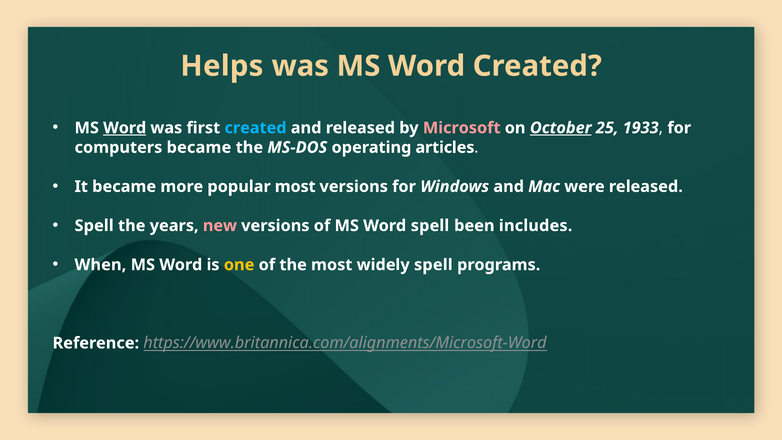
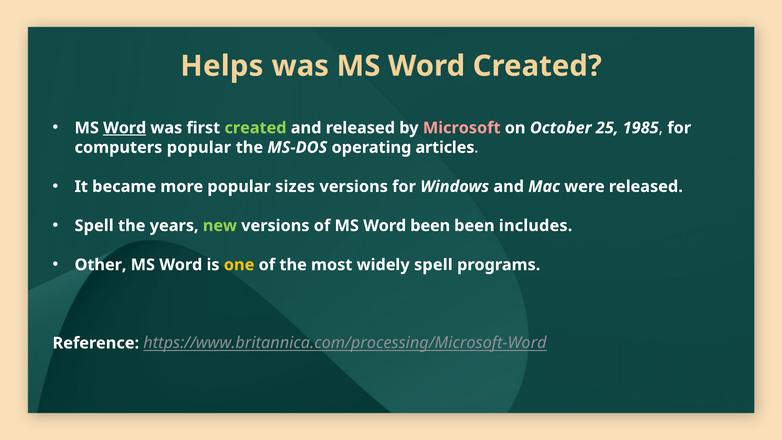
created at (256, 128) colour: light blue -> light green
October underline: present -> none
1933: 1933 -> 1985
computers became: became -> popular
popular most: most -> sizes
new colour: pink -> light green
Word spell: spell -> been
When: When -> Other
https://www.britannica.com/alignments/Microsoft-Word: https://www.britannica.com/alignments/Microsoft-Word -> https://www.britannica.com/processing/Microsoft-Word
